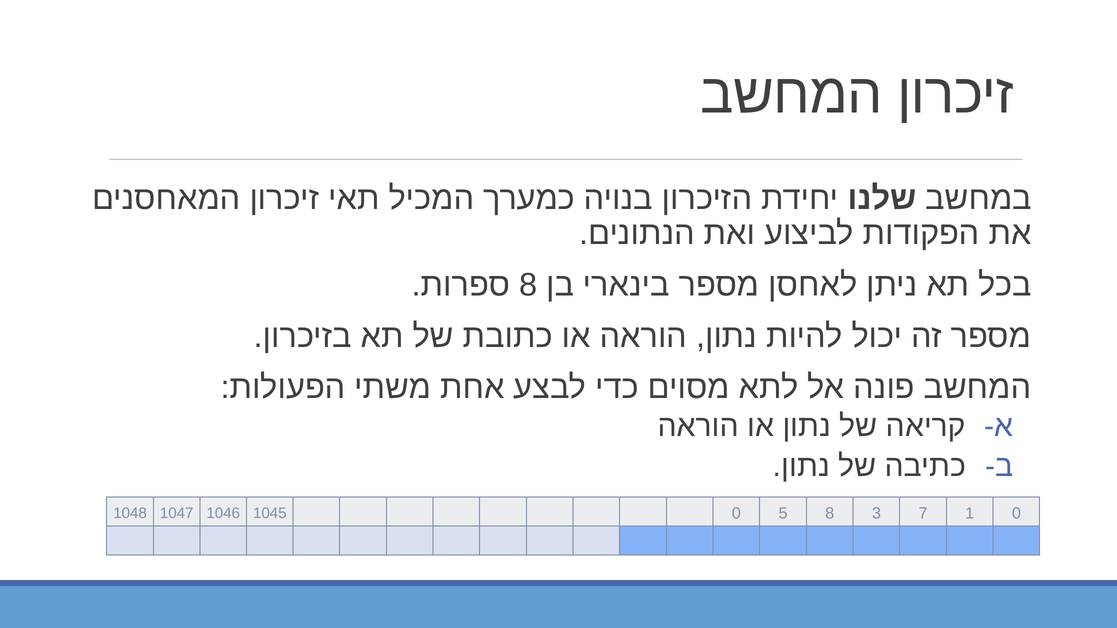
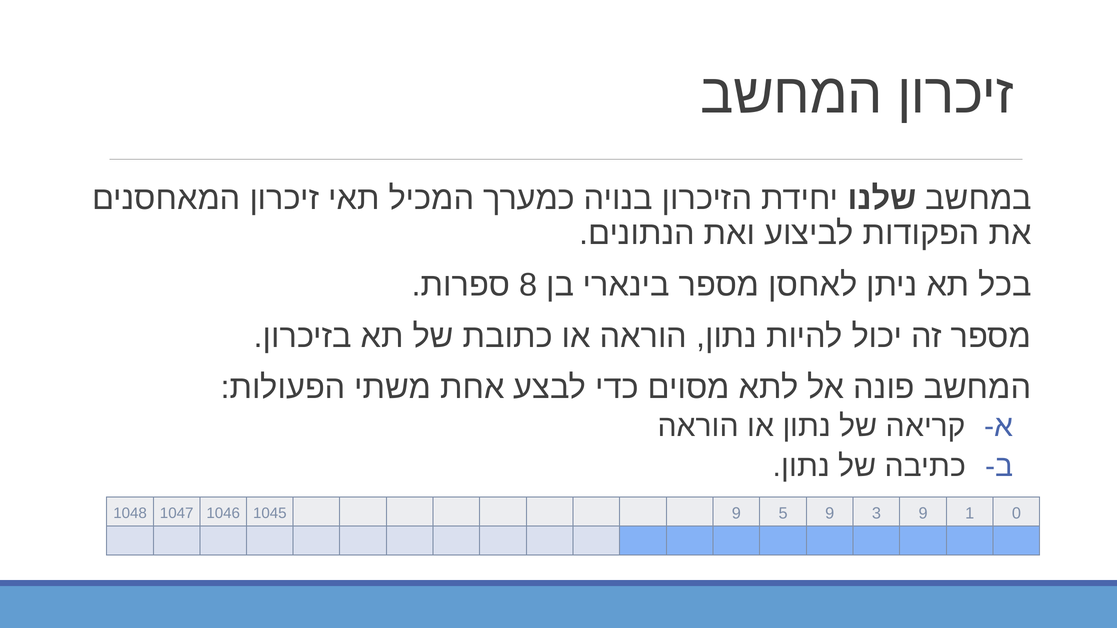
1045 0: 0 -> 9
5 8: 8 -> 9
3 7: 7 -> 9
